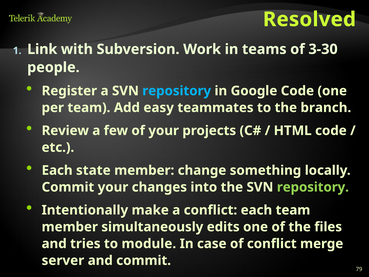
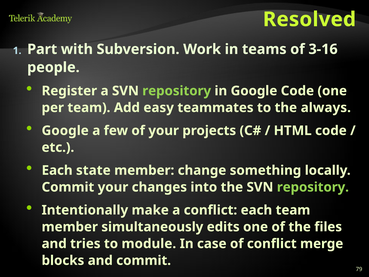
Link: Link -> Part
3-30: 3-30 -> 3-16
repository at (177, 91) colour: light blue -> light green
branch: branch -> always
Review at (65, 130): Review -> Google
server: server -> blocks
